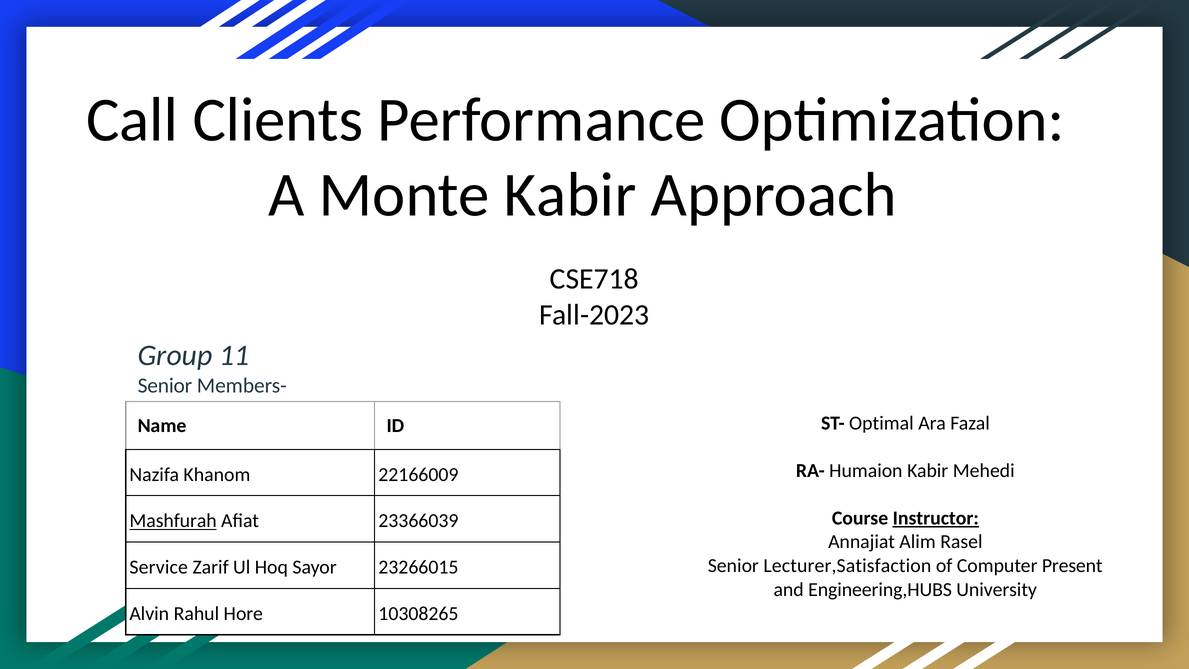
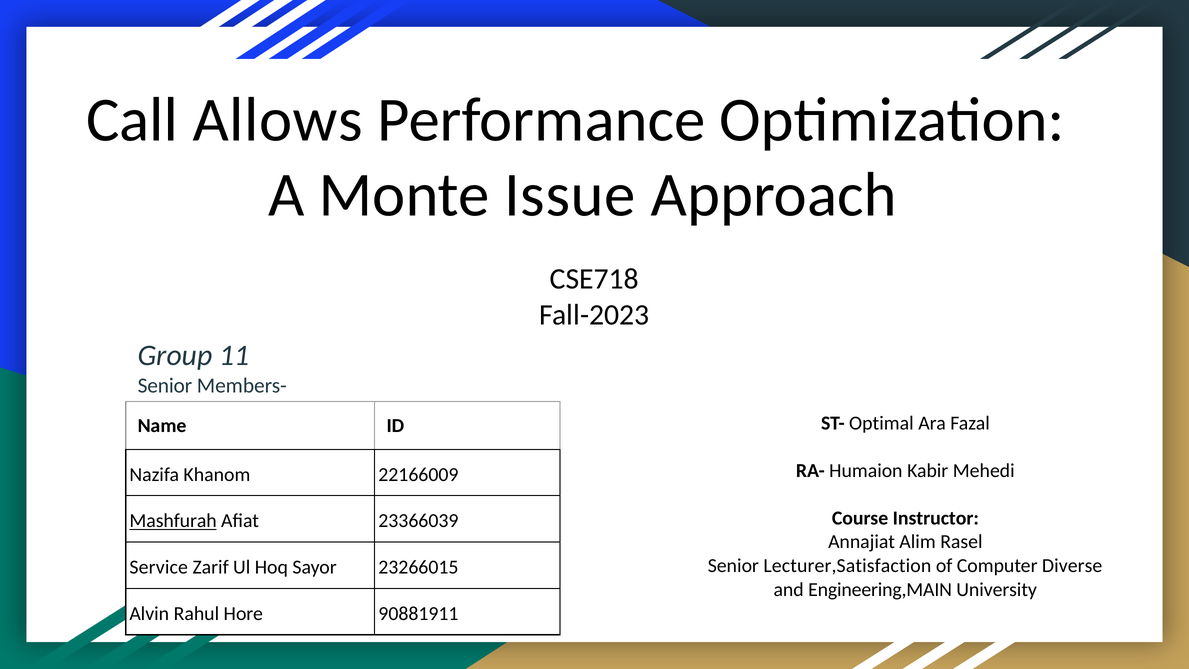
Clients: Clients -> Allows
Monte Kabir: Kabir -> Issue
Instructor underline: present -> none
Present: Present -> Diverse
Engineering,HUBS: Engineering,HUBS -> Engineering,MAIN
10308265: 10308265 -> 90881911
